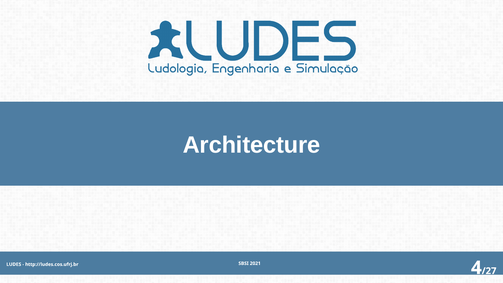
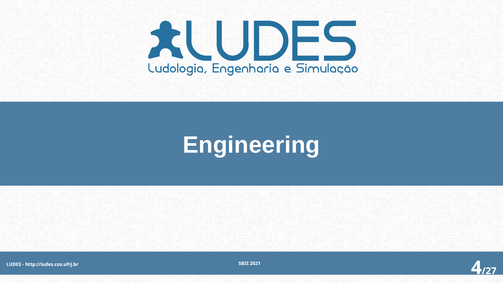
Architecture: Architecture -> Engineering
